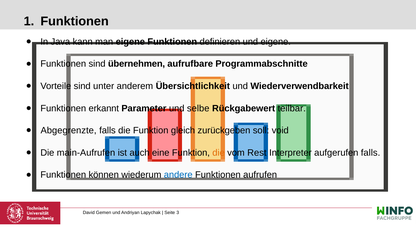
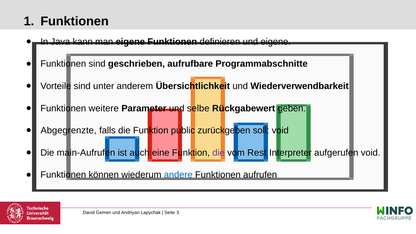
übernehmen: übernehmen -> geschrieben
erkannt: erkannt -> weitere
teilbar: teilbar -> geben
gleich: gleich -> public
die at (219, 153) colour: orange -> purple
aufgerufen falls: falls -> void
